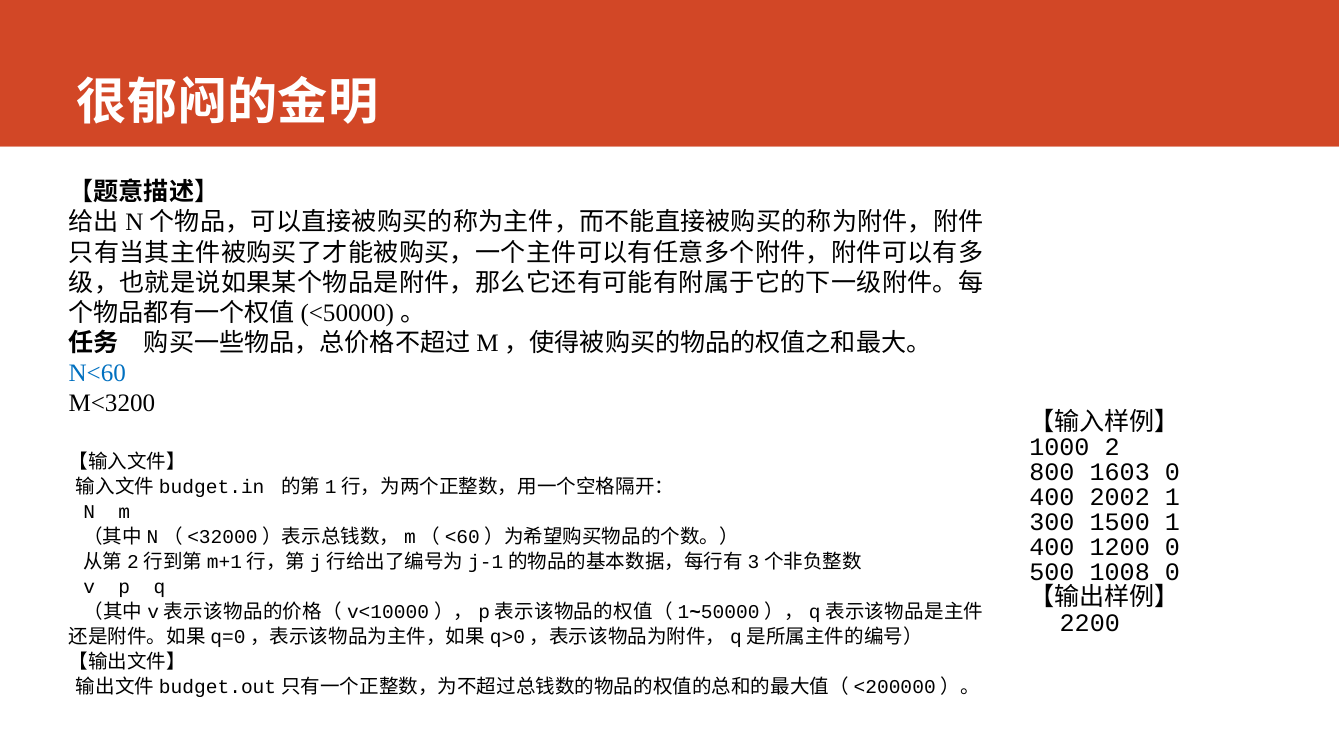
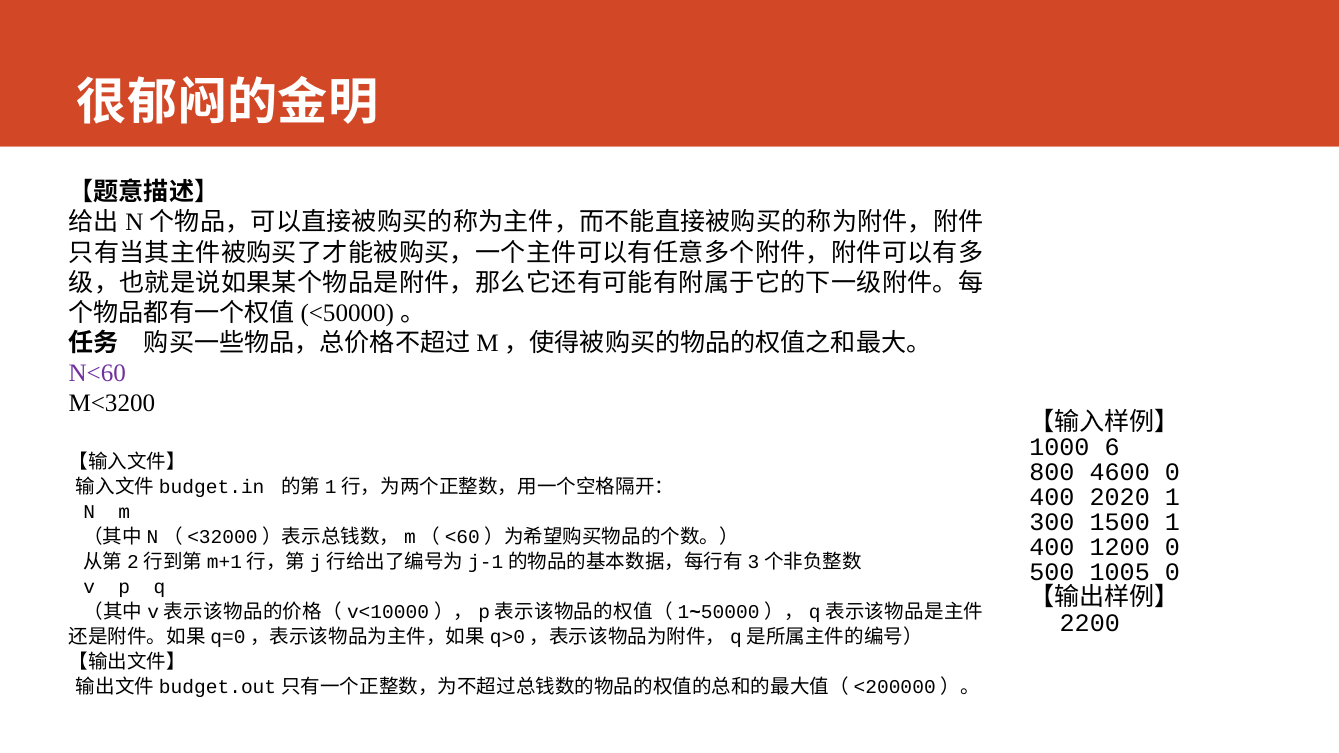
N<60 colour: blue -> purple
2: 2 -> 6
1603: 1603 -> 4600
2002: 2002 -> 2020
1008: 1008 -> 1005
